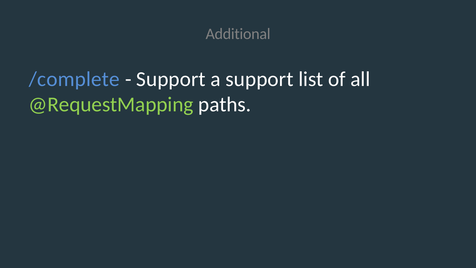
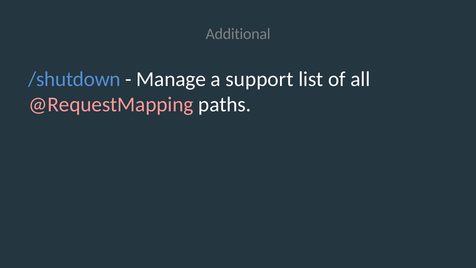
/complete: /complete -> /shutdown
Support at (171, 79): Support -> Manage
@RequestMapping colour: light green -> pink
